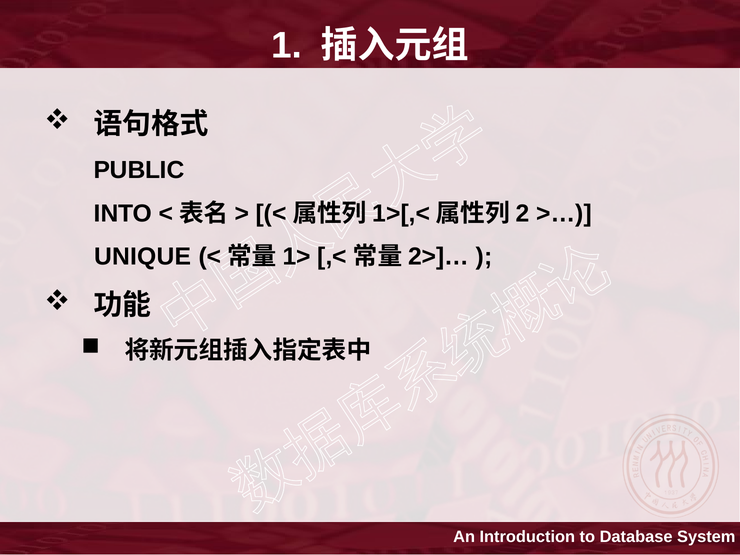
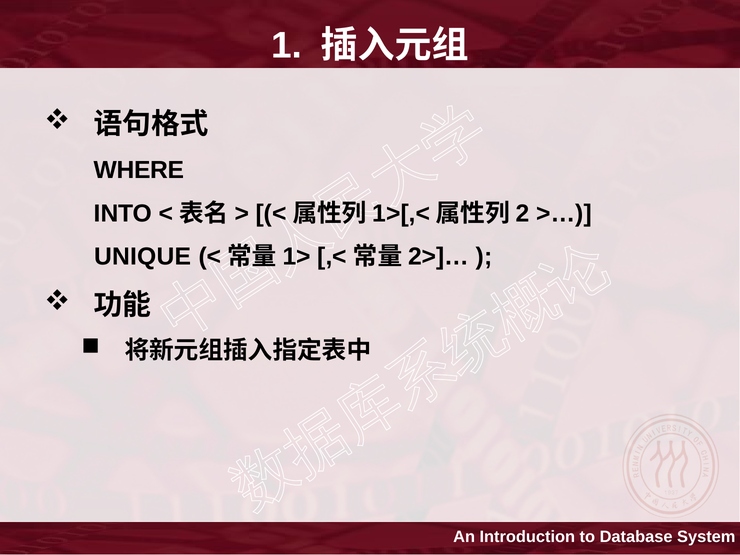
PUBLIC: PUBLIC -> WHERE
